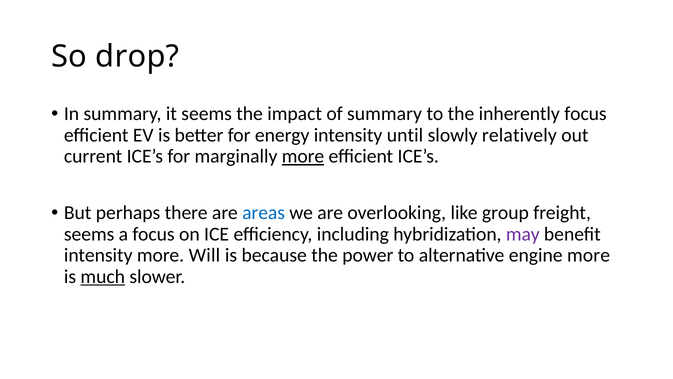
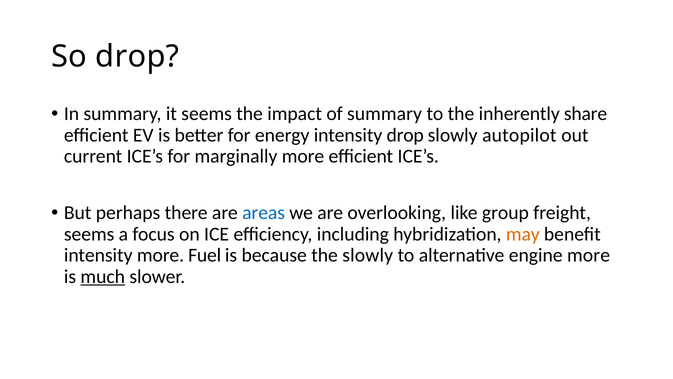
inherently focus: focus -> share
intensity until: until -> drop
relatively: relatively -> autopilot
more at (303, 156) underline: present -> none
may colour: purple -> orange
Will: Will -> Fuel
the power: power -> slowly
